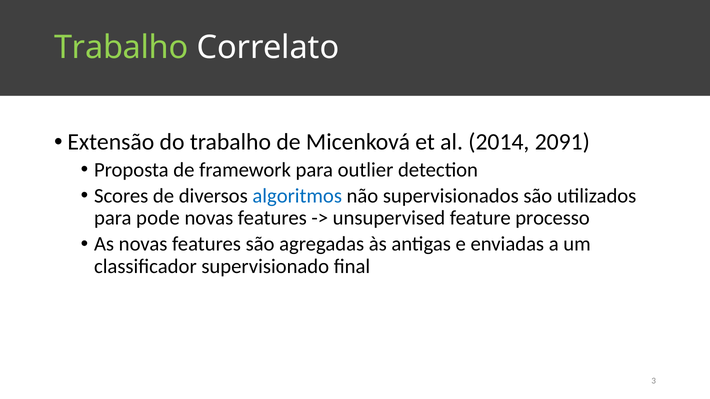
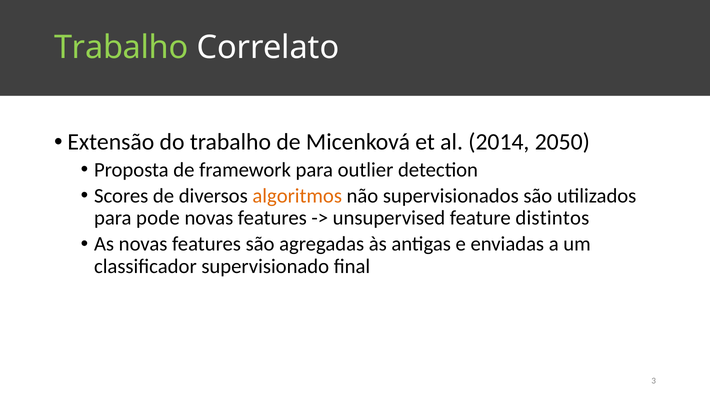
2091: 2091 -> 2050
algoritmos colour: blue -> orange
processo: processo -> distintos
